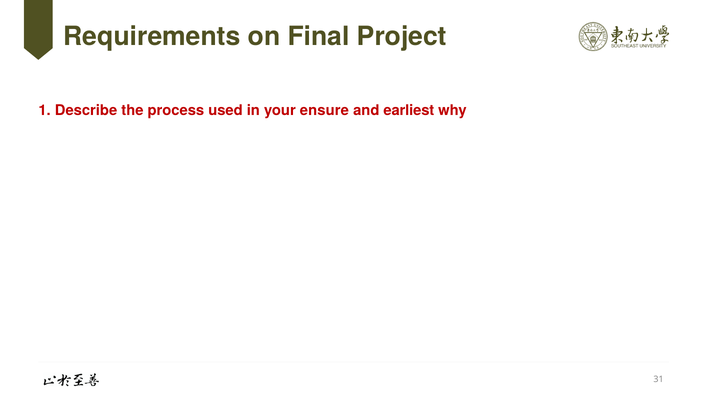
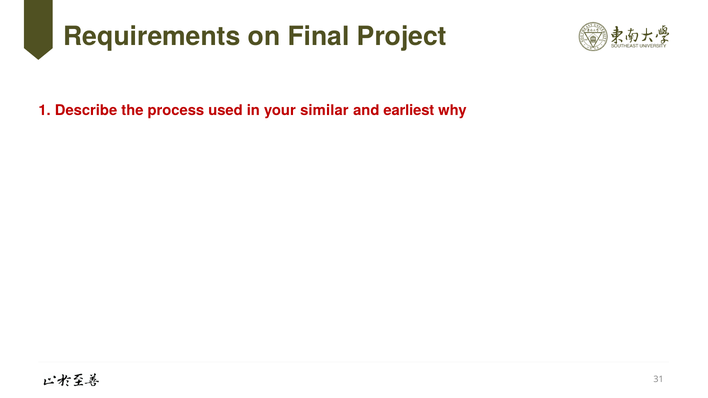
ensure: ensure -> similar
